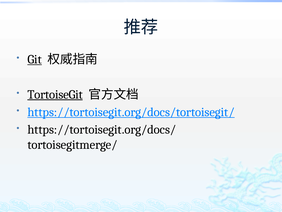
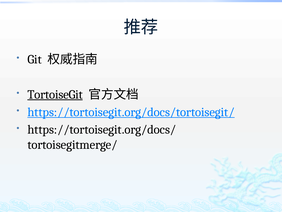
Git underline: present -> none
